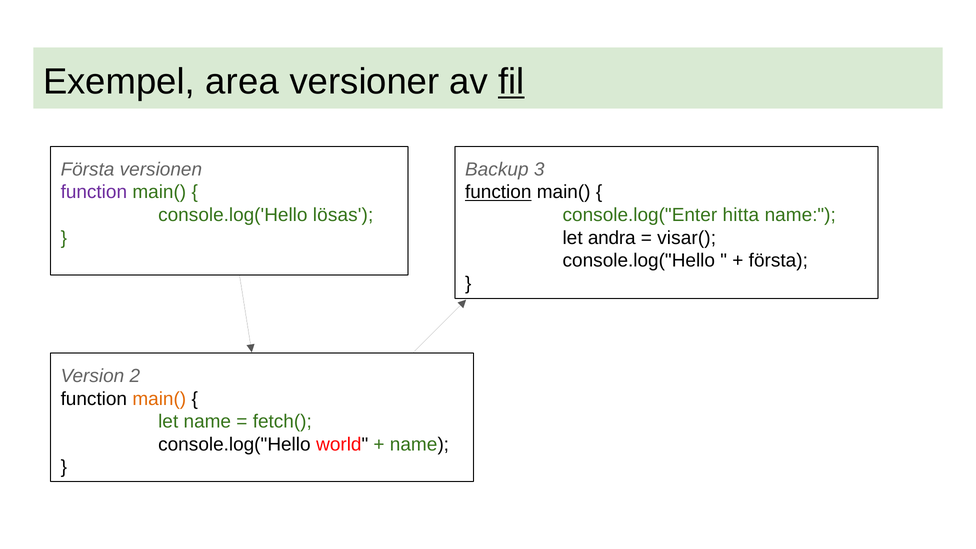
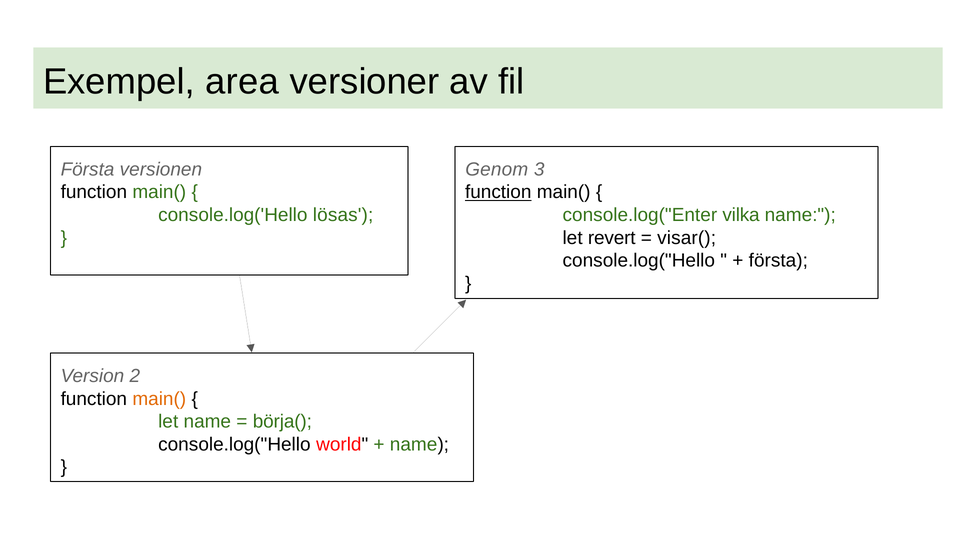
fil underline: present -> none
Backup: Backup -> Genom
function at (94, 192) colour: purple -> black
hitta: hitta -> vilka
andra: andra -> revert
fetch(: fetch( -> börja(
